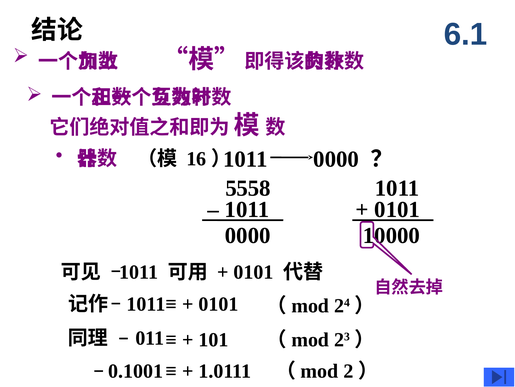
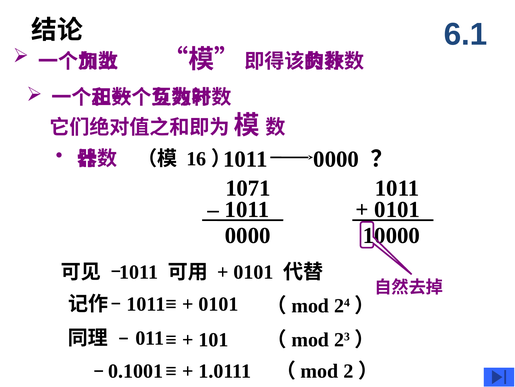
5558: 5558 -> 1071
